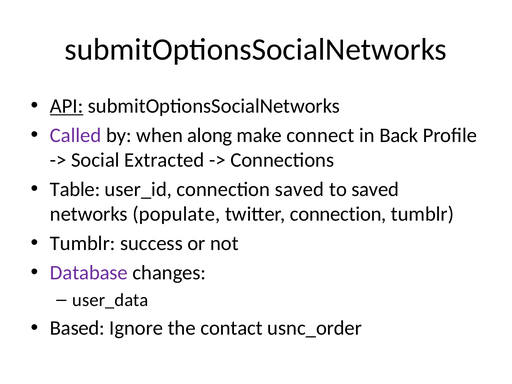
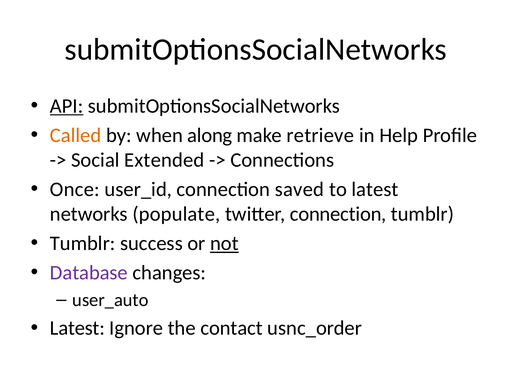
Called colour: purple -> orange
connect: connect -> retrieve
Back: Back -> Help
Extracted: Extracted -> Extended
Table: Table -> Once
to saved: saved -> latest
not underline: none -> present
user_data: user_data -> user_auto
Based at (77, 328): Based -> Latest
